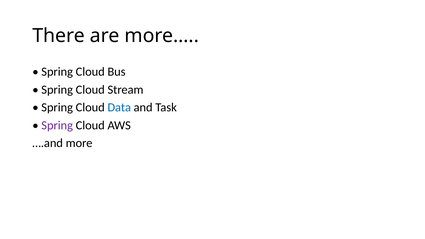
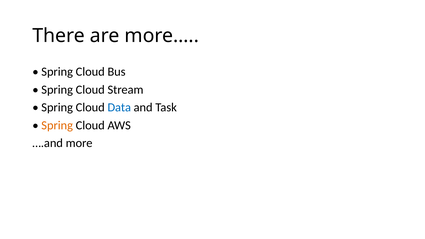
Spring at (57, 125) colour: purple -> orange
